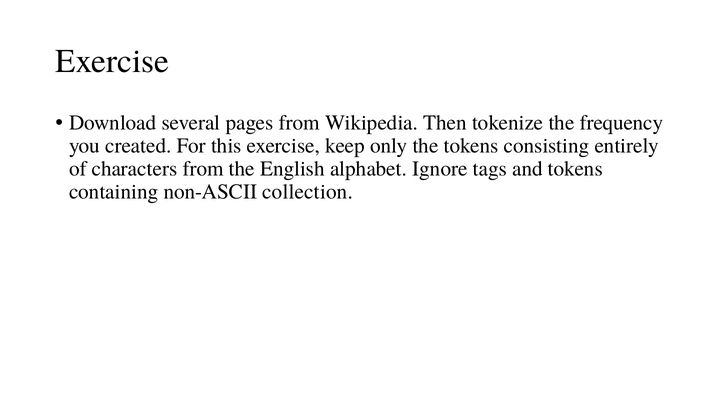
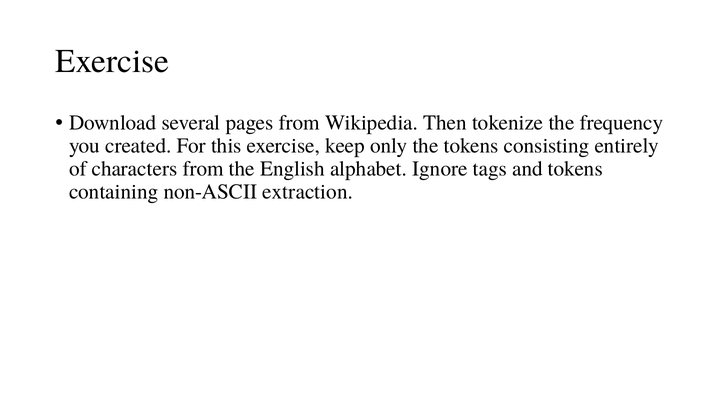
collection: collection -> extraction
